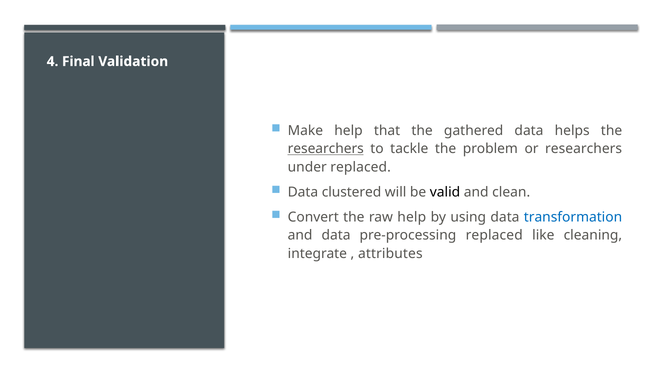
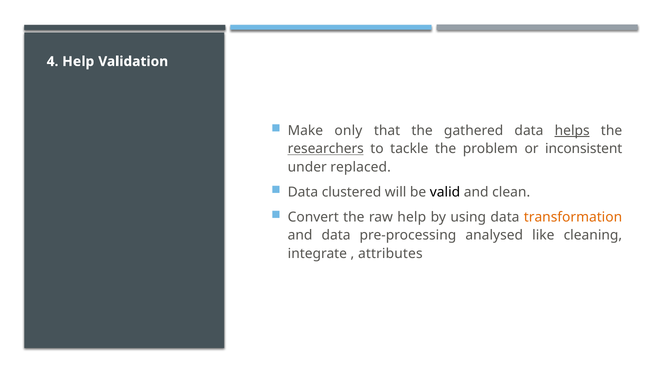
4 Final: Final -> Help
Make help: help -> only
helps underline: none -> present
or researchers: researchers -> inconsistent
transformation colour: blue -> orange
pre-processing replaced: replaced -> analysed
